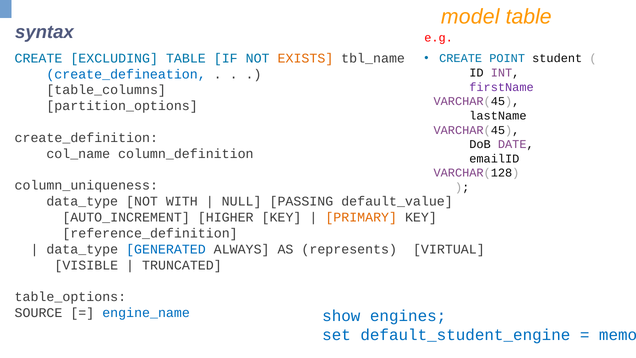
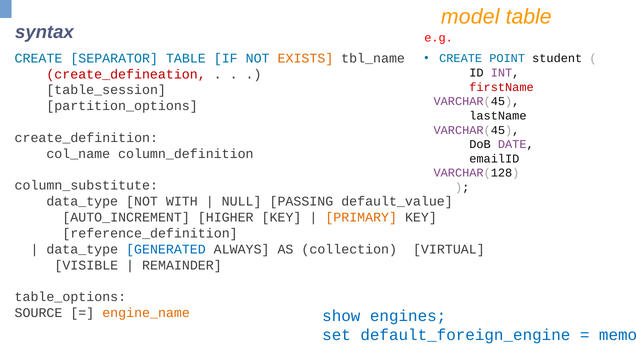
EXCLUDING: EXCLUDING -> SEPARATOR
create_defineation colour: blue -> red
firstName colour: purple -> red
table_columns: table_columns -> table_session
column_uniqueness: column_uniqueness -> column_substitute
represents: represents -> collection
TRUNCATED: TRUNCATED -> REMAINDER
engine_name colour: blue -> orange
default_student_engine: default_student_engine -> default_foreign_engine
